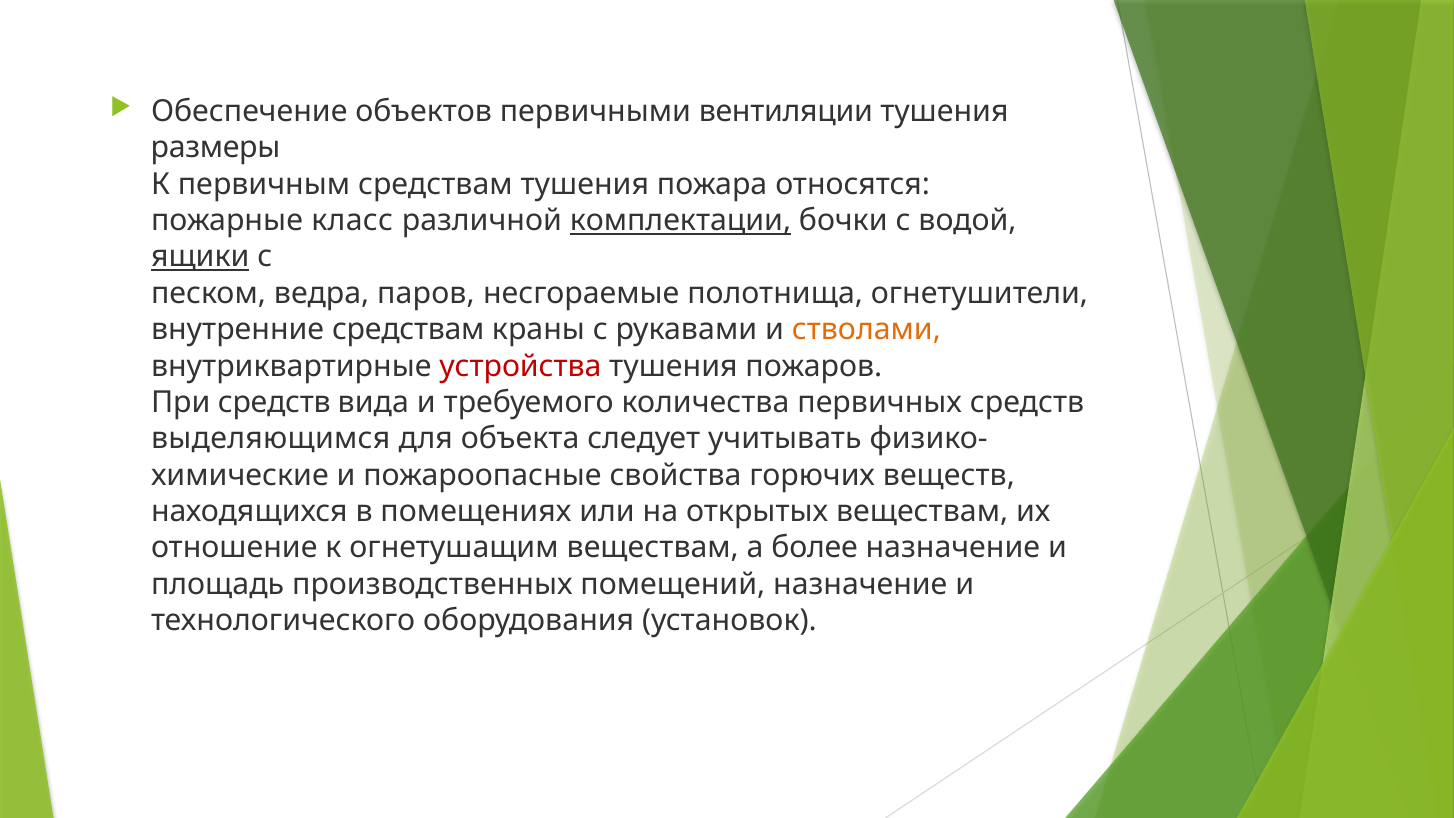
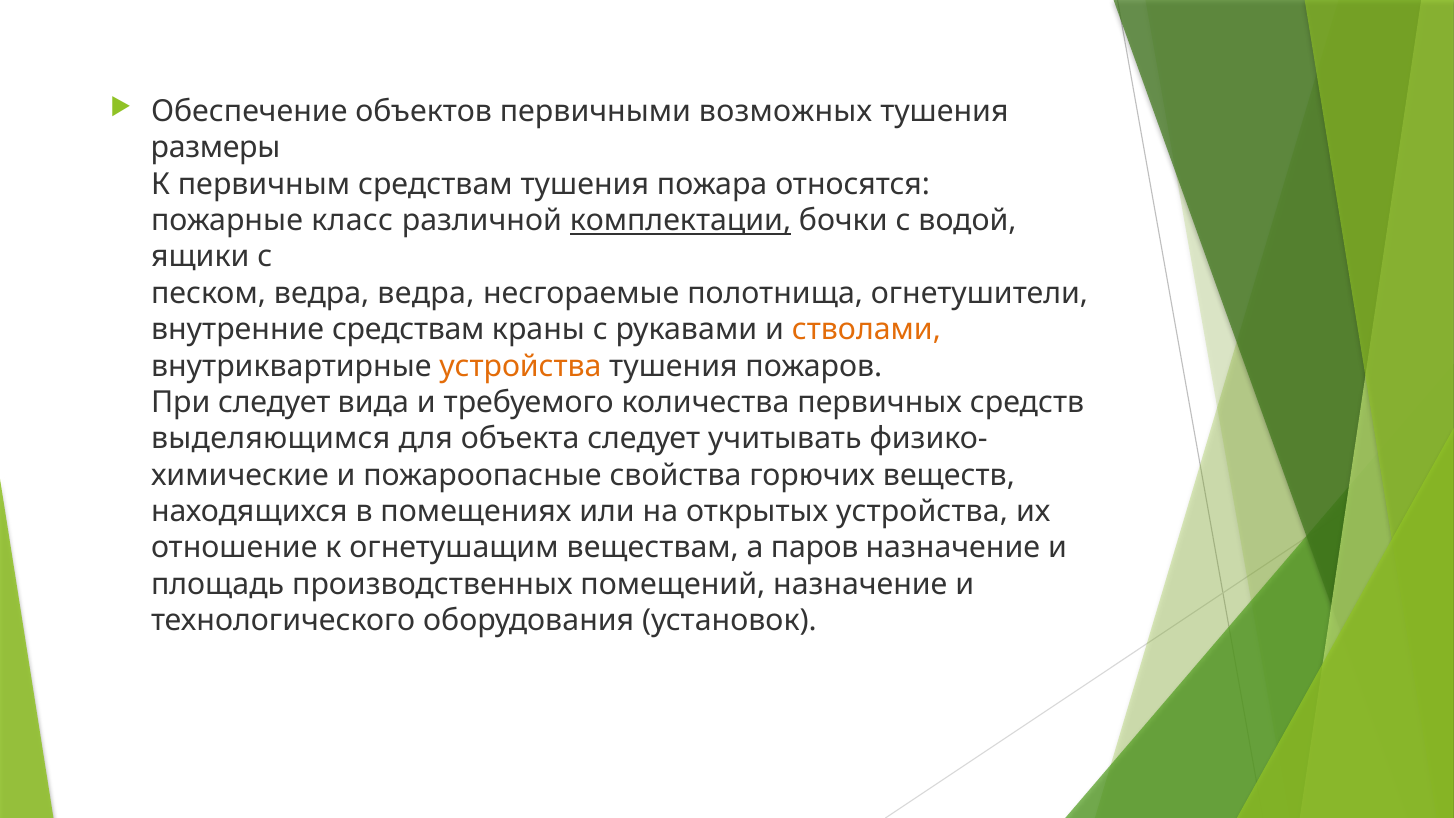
вентиляции: вентиляции -> возможных
ящики underline: present -> none
ведра паров: паров -> ведра
устройства at (520, 366) colour: red -> orange
При средств: средств -> следует
открытых веществам: веществам -> устройства
более: более -> паров
